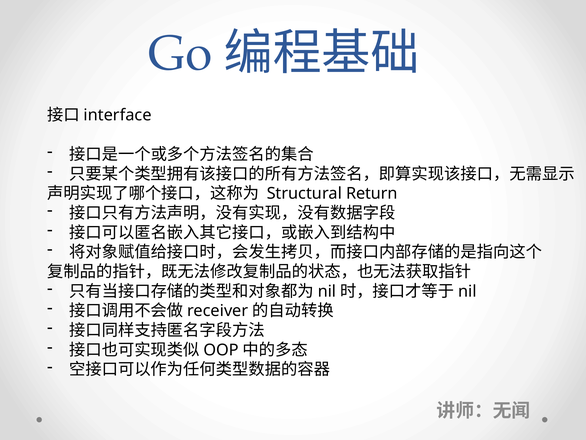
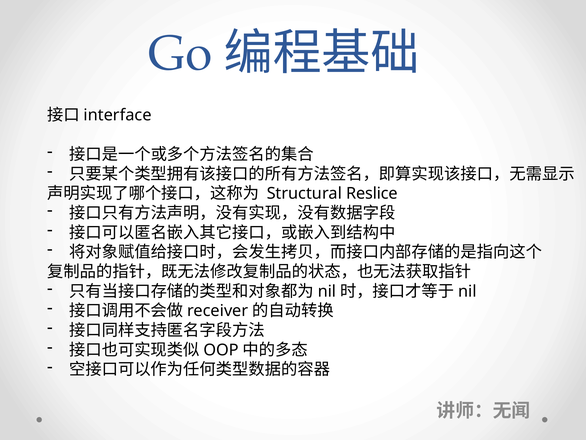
Return: Return -> Reslice
